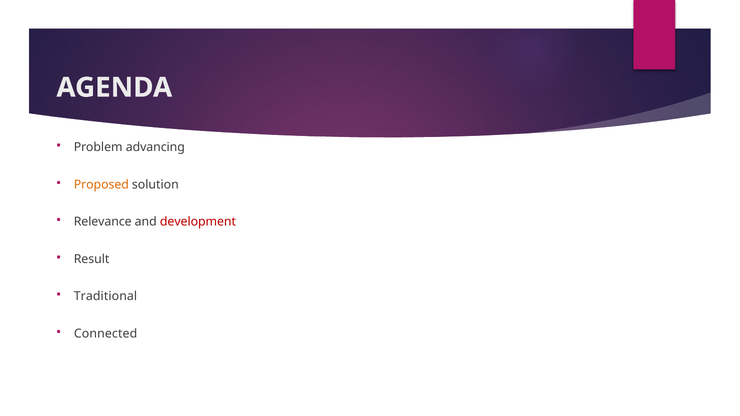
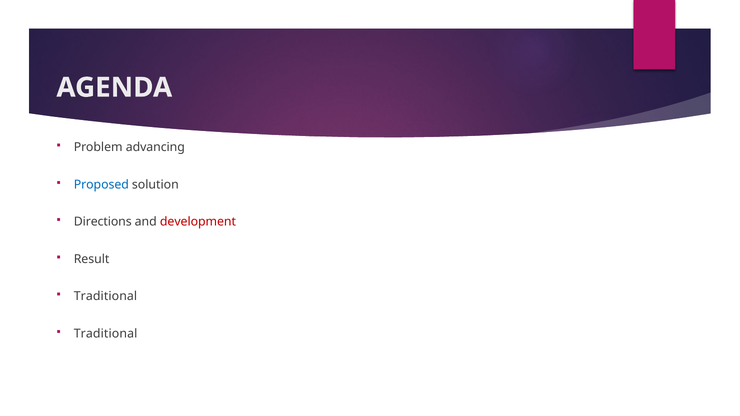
Proposed colour: orange -> blue
Relevance: Relevance -> Directions
Connected at (106, 334): Connected -> Traditional
